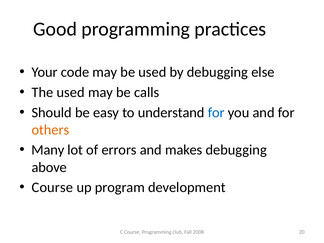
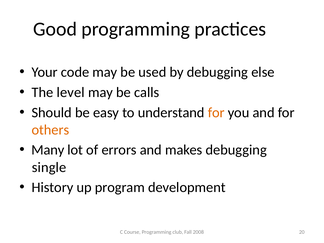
The used: used -> level
for at (216, 113) colour: blue -> orange
above: above -> single
Course at (52, 187): Course -> History
